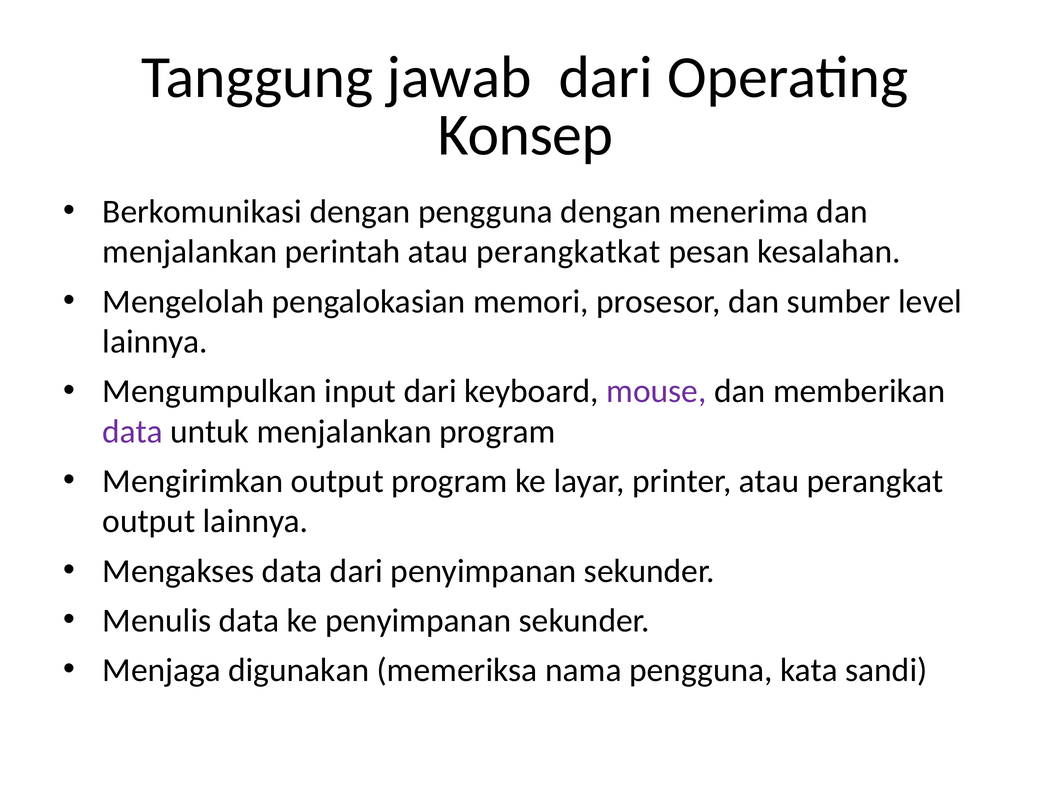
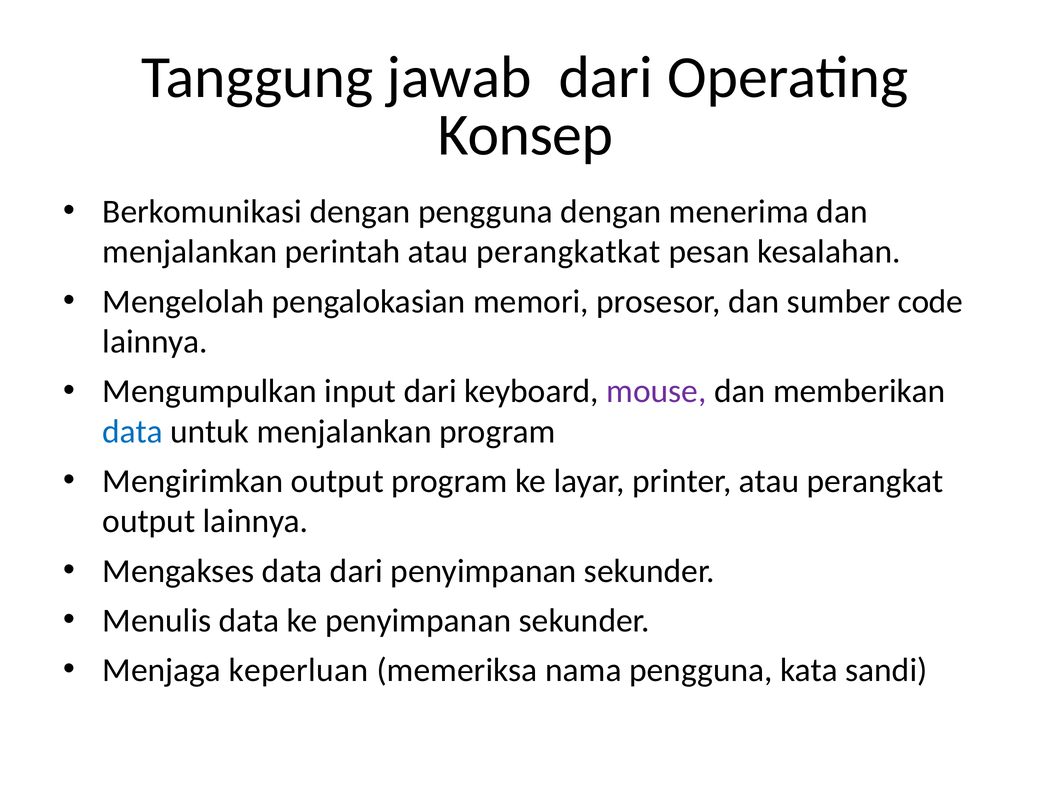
level: level -> code
data at (133, 431) colour: purple -> blue
digunakan: digunakan -> keperluan
